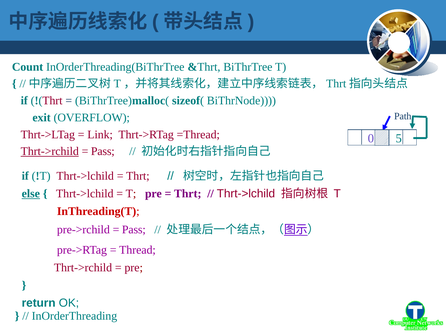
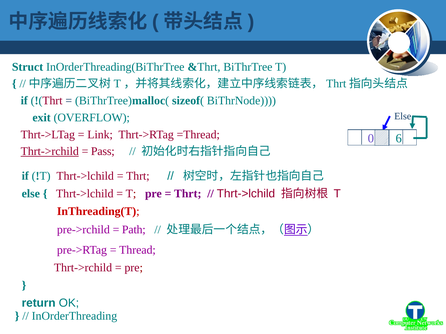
Count: Count -> Struct
Path at (403, 116): Path -> Else
5: 5 -> 6
else at (31, 194) underline: present -> none
Pass at (134, 230): Pass -> Path
